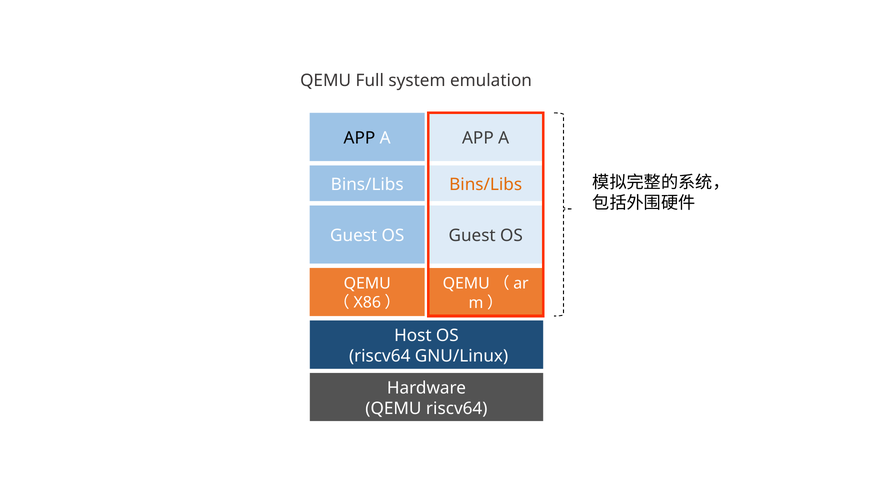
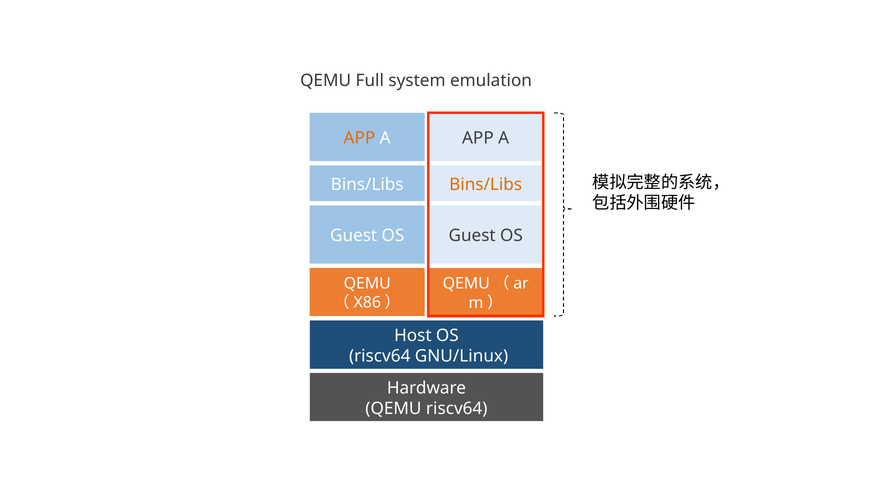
APP at (359, 138) colour: black -> orange
